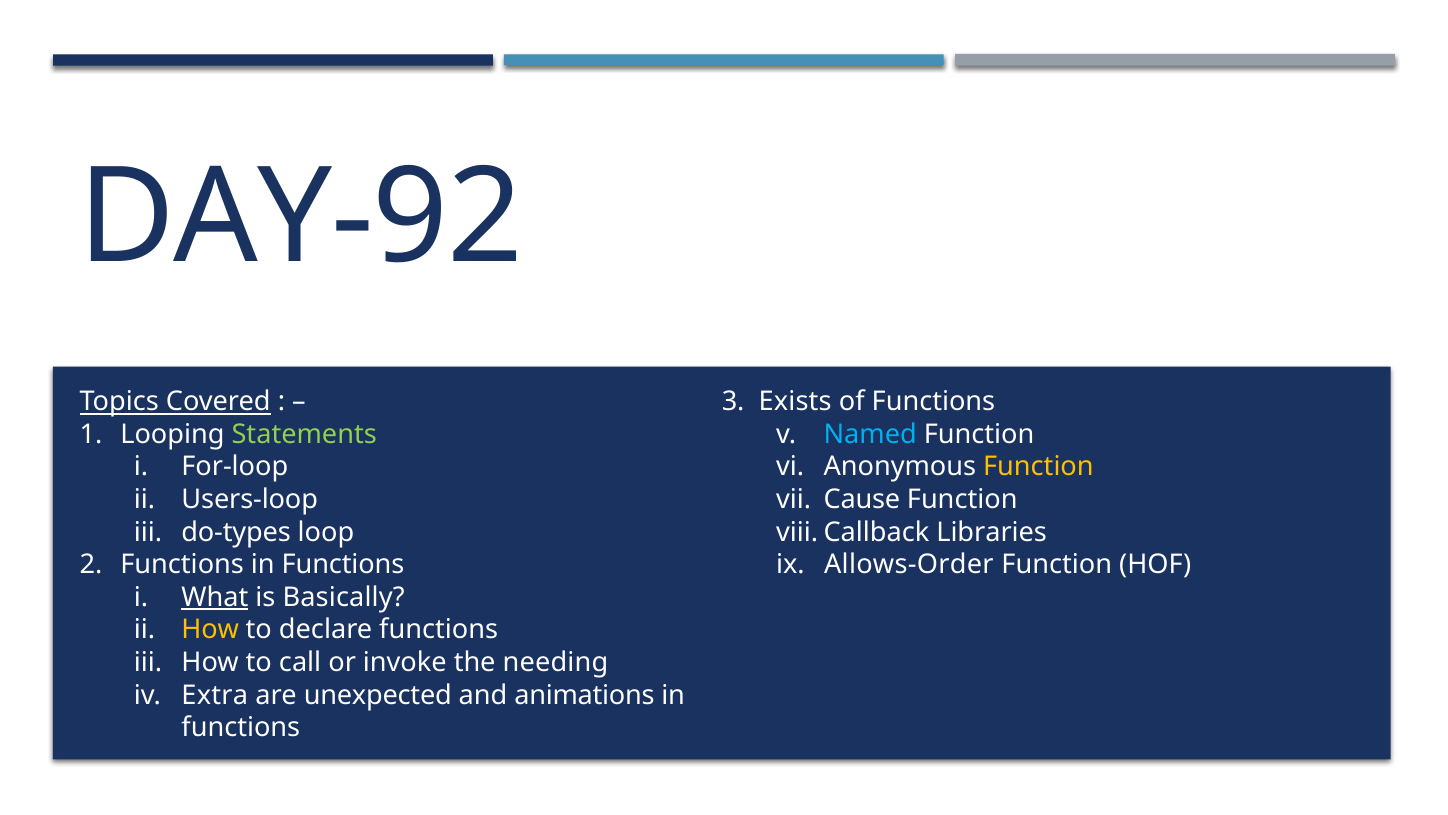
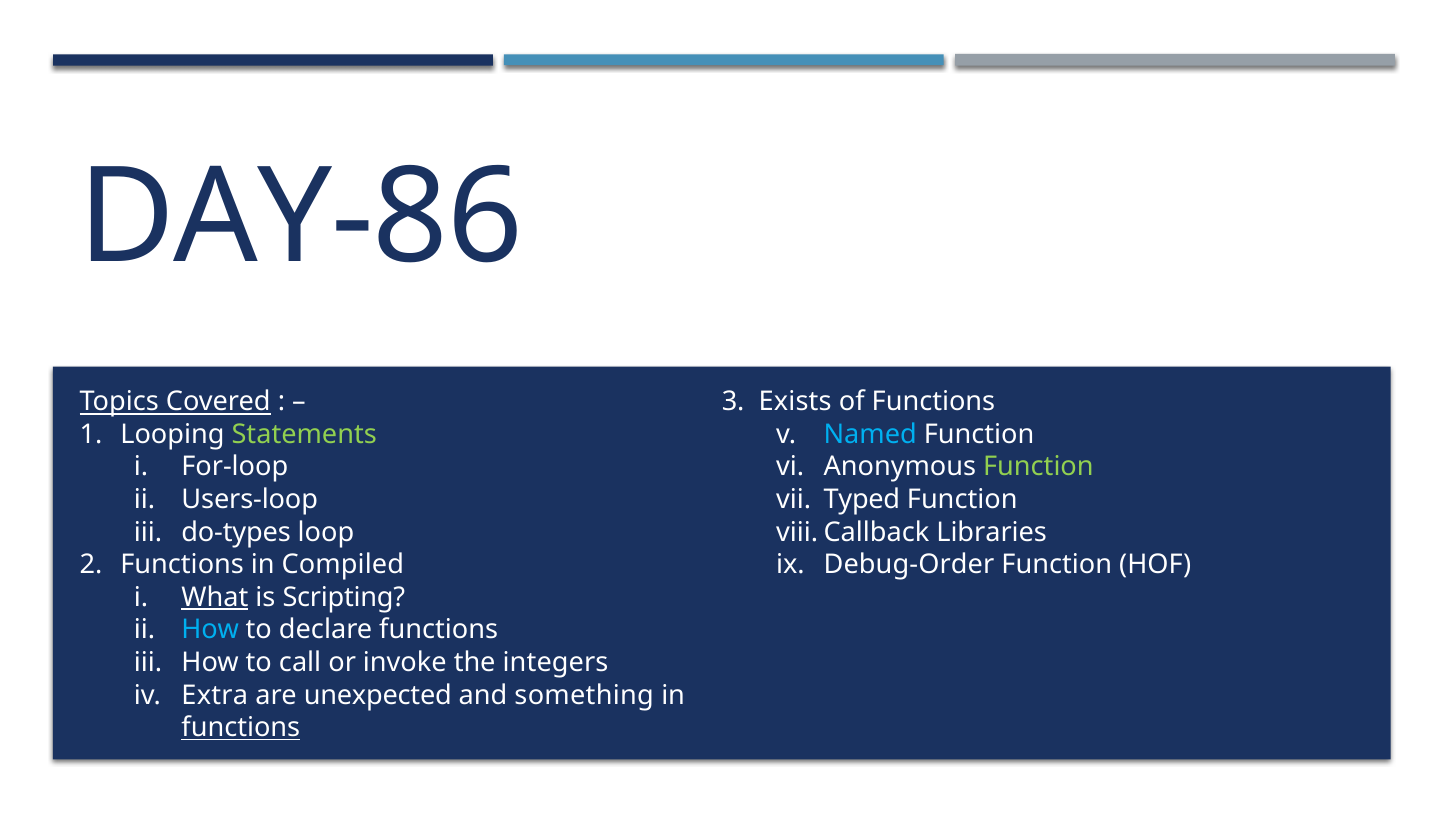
DAY-92: DAY-92 -> DAY-86
Function at (1038, 467) colour: yellow -> light green
Cause: Cause -> Typed
Functions in Functions: Functions -> Compiled
Allows-Order: Allows-Order -> Debug-Order
Basically: Basically -> Scripting
How at (210, 630) colour: yellow -> light blue
needing: needing -> integers
animations: animations -> something
functions at (241, 727) underline: none -> present
